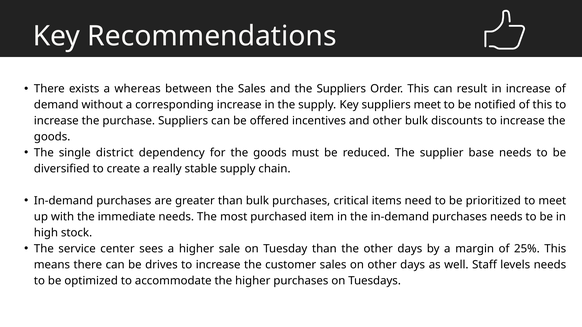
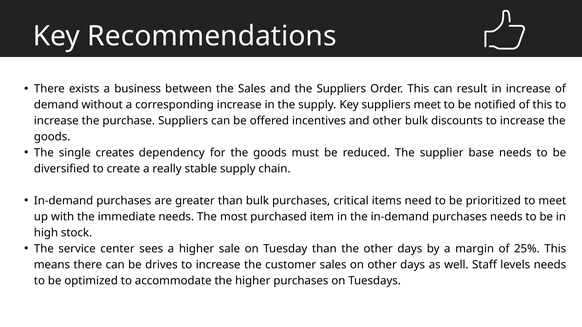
whereas: whereas -> business
district: district -> creates
